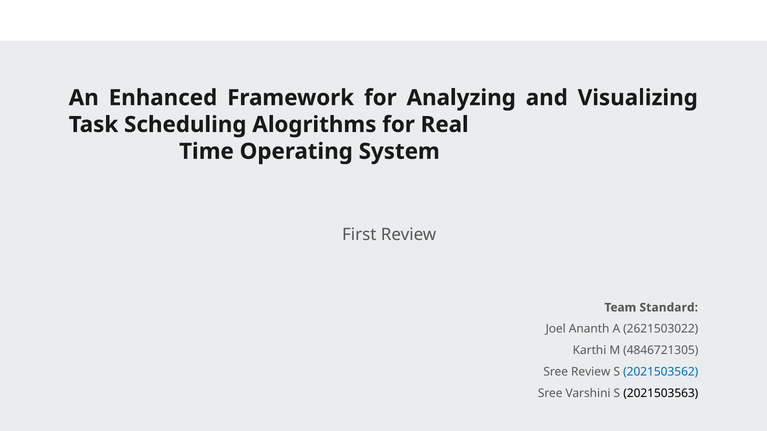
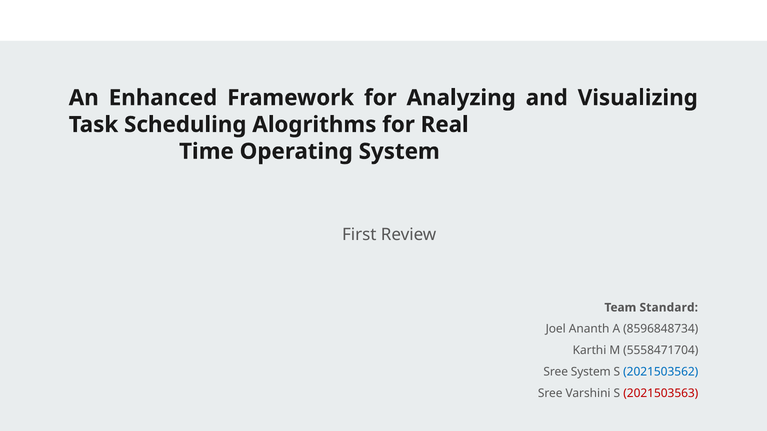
2621503022: 2621503022 -> 8596848734
4846721305: 4846721305 -> 5558471704
Sree Review: Review -> System
2021503563 colour: black -> red
